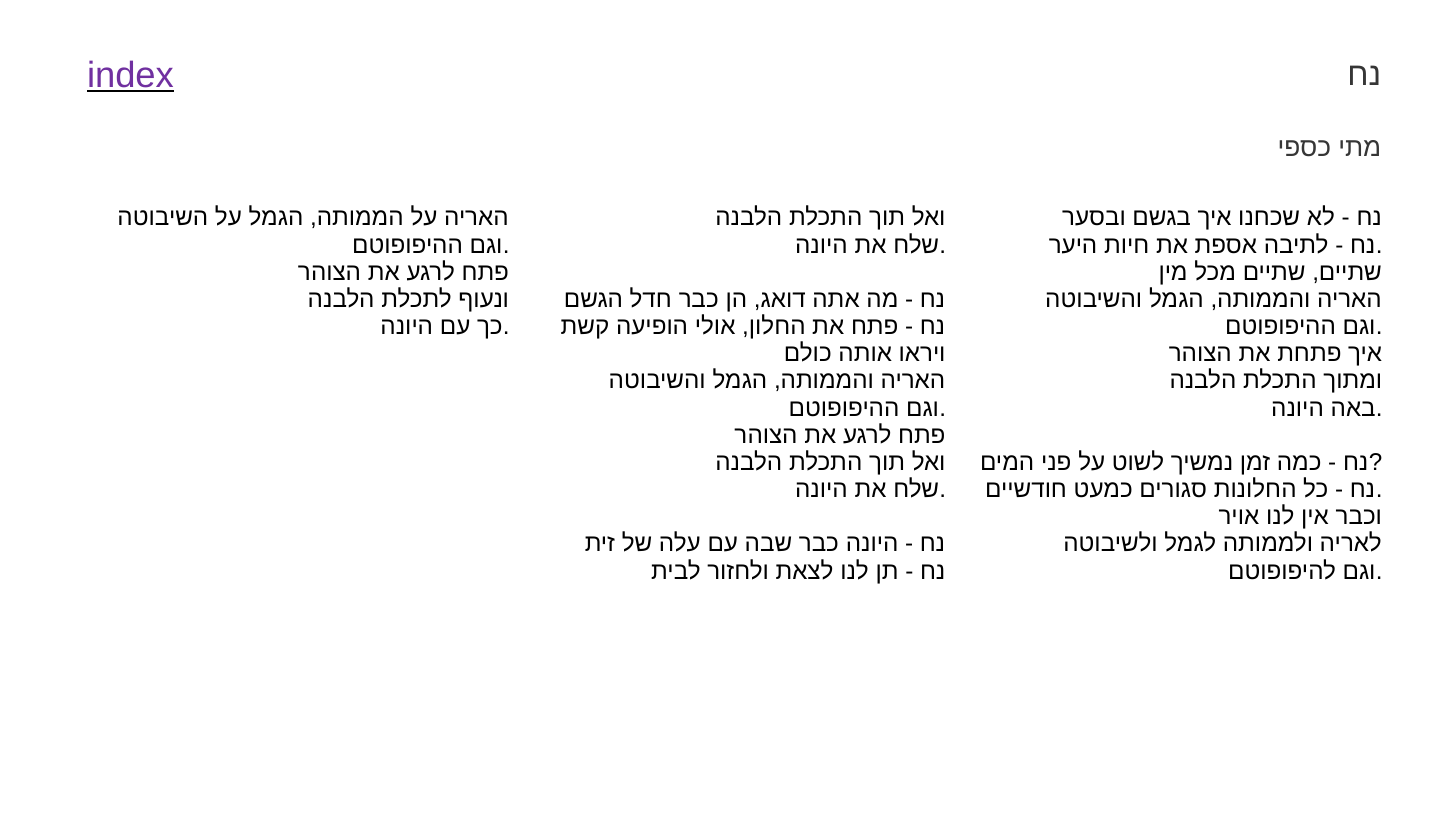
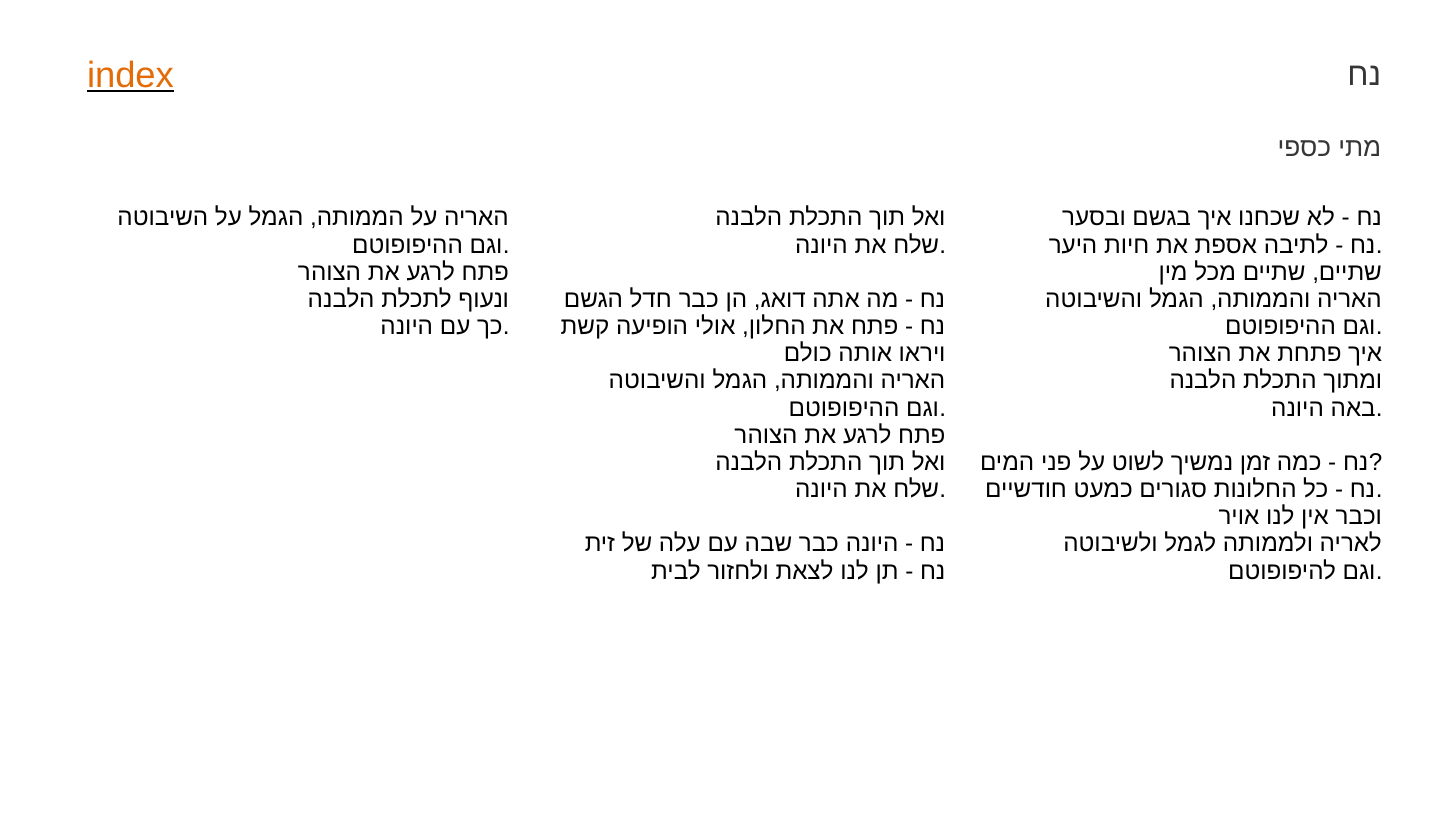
index colour: purple -> orange
